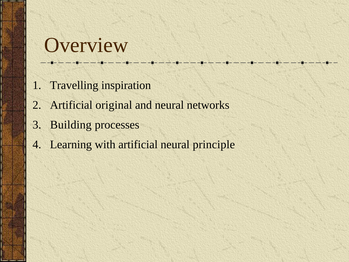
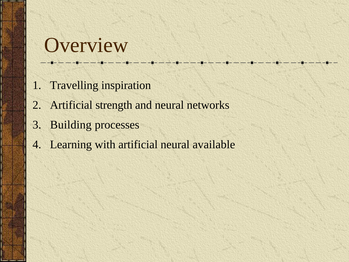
original: original -> strength
principle: principle -> available
